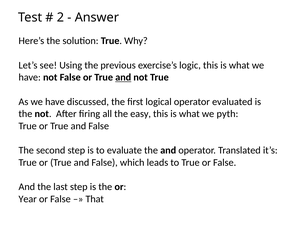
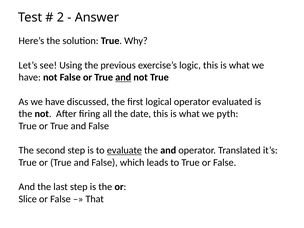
easy: easy -> date
evaluate underline: none -> present
Year: Year -> Slice
